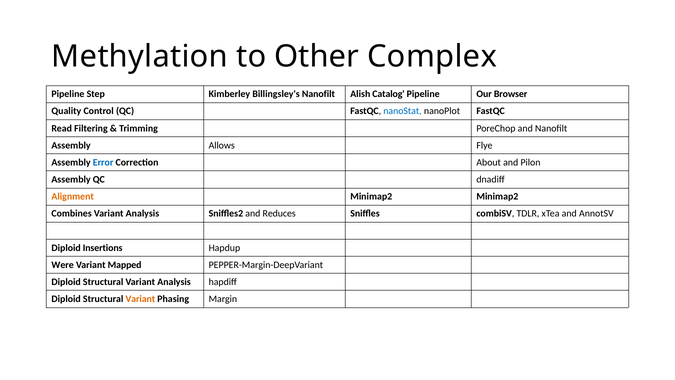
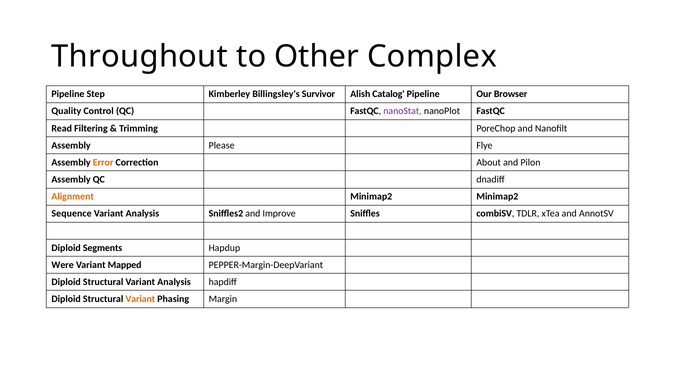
Methylation: Methylation -> Throughout
Billingsley's Nanofilt: Nanofilt -> Survivor
nanoStat colour: blue -> purple
Allows: Allows -> Please
Error colour: blue -> orange
Combines: Combines -> Sequence
Reduces: Reduces -> Improve
Insertions: Insertions -> Segments
